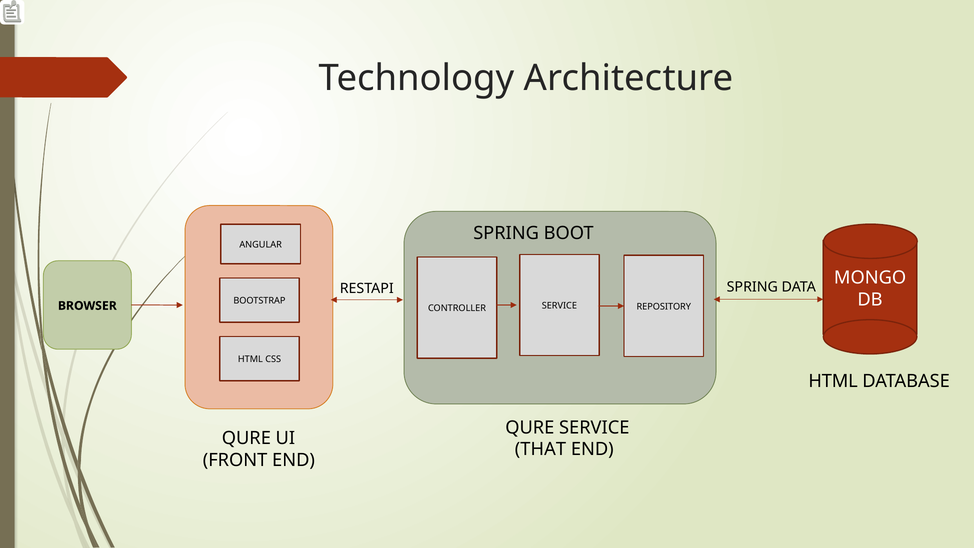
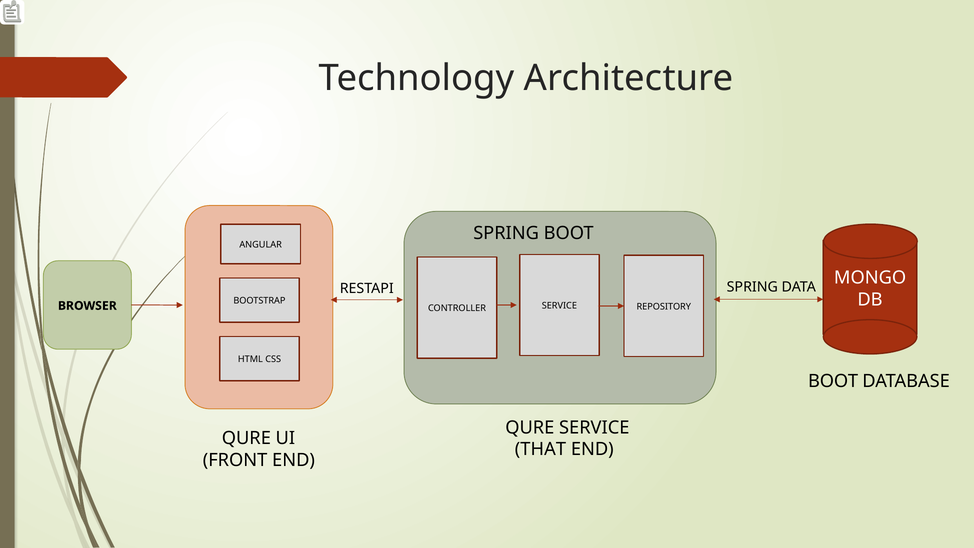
HTML at (833, 381): HTML -> BOOT
